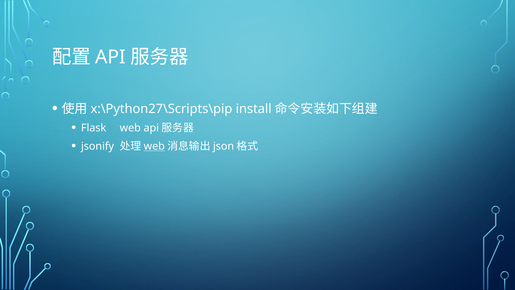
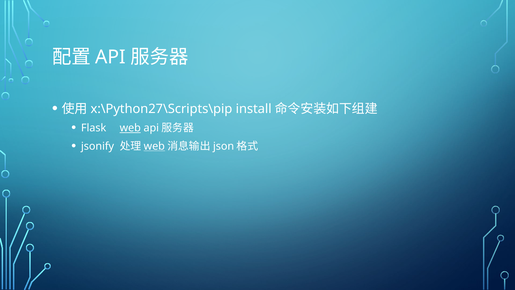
web at (130, 128) underline: none -> present
